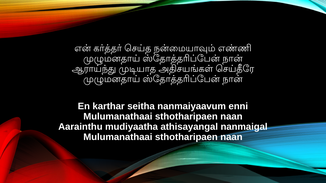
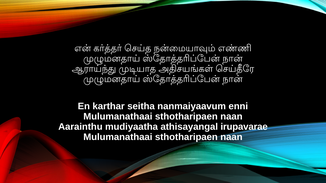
nanmaigal: nanmaigal -> irupavarae
